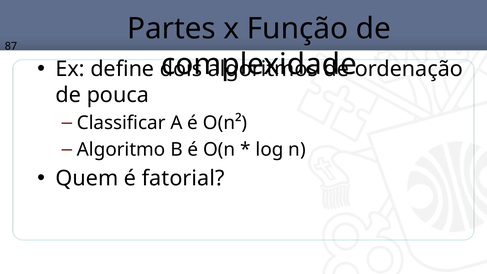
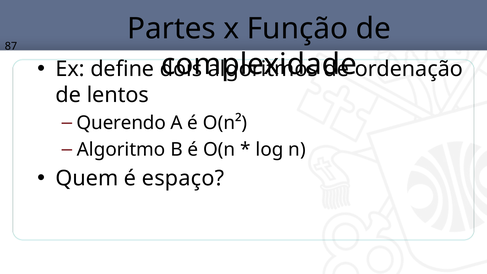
pouca: pouca -> lentos
Classificar: Classificar -> Querendo
fatorial: fatorial -> espaço
